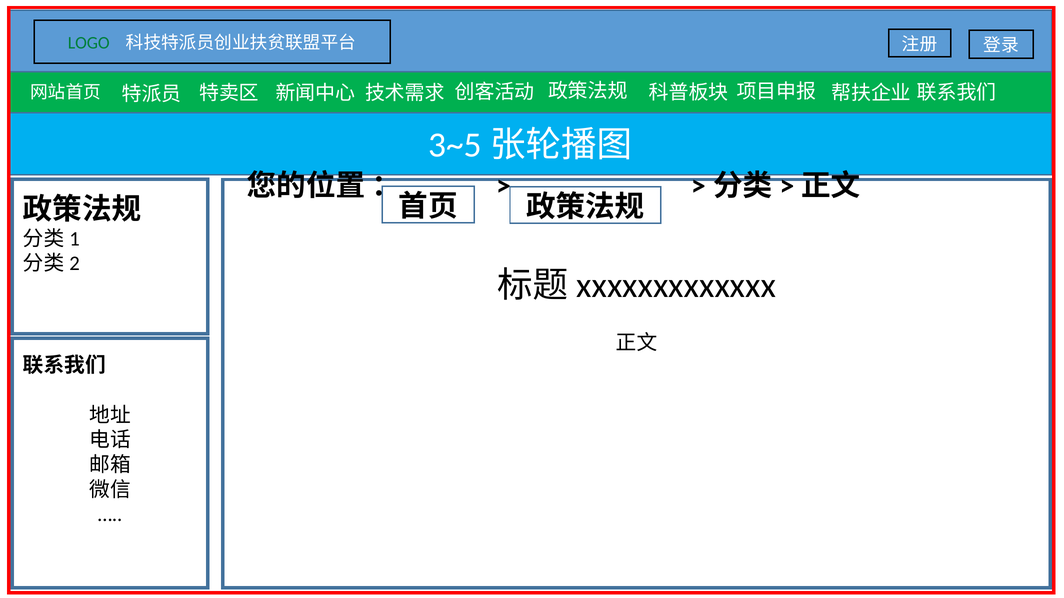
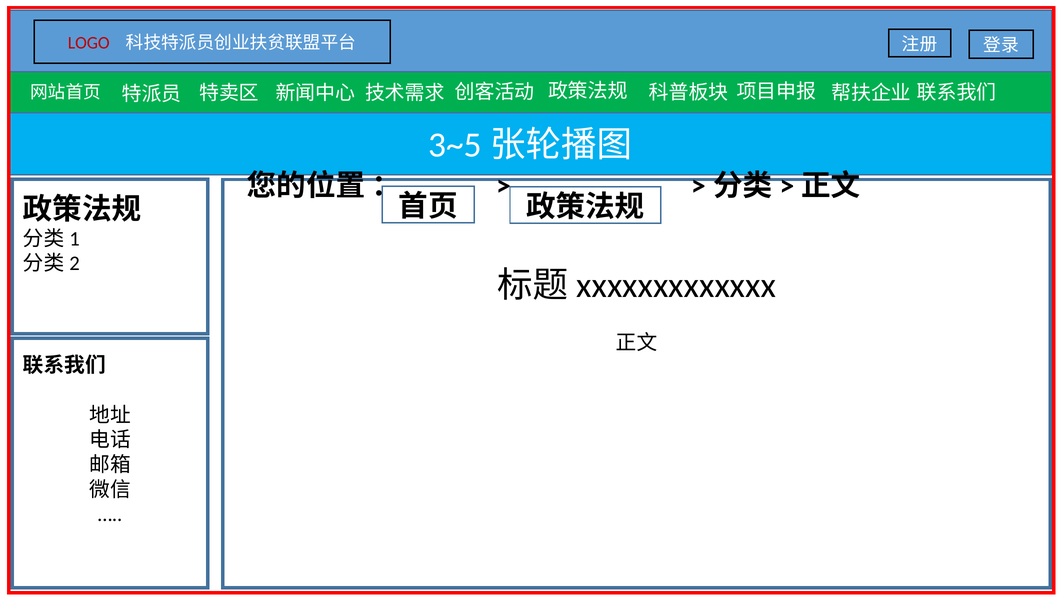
LOGO colour: green -> red
